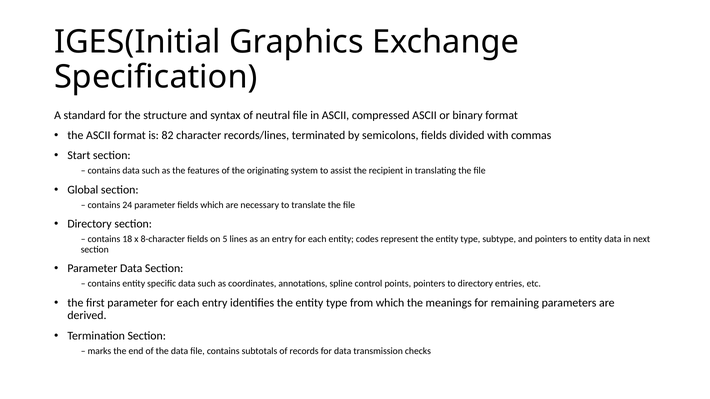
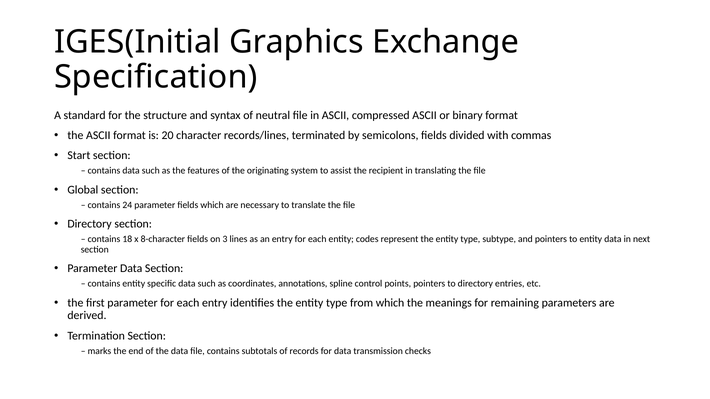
82: 82 -> 20
5: 5 -> 3
